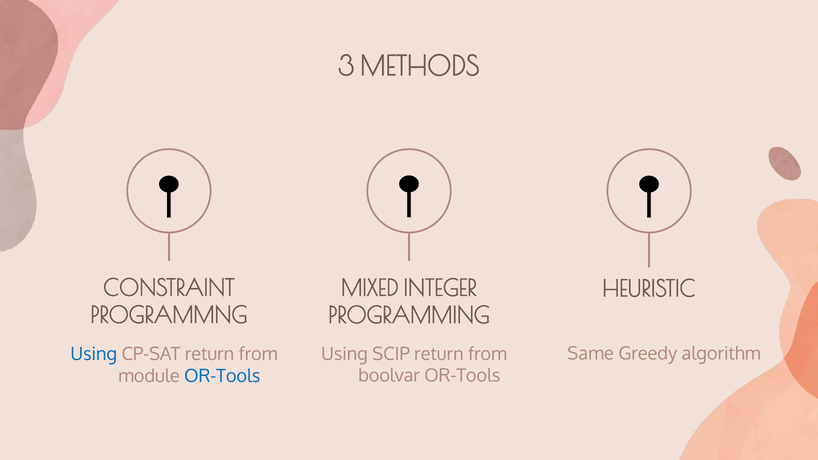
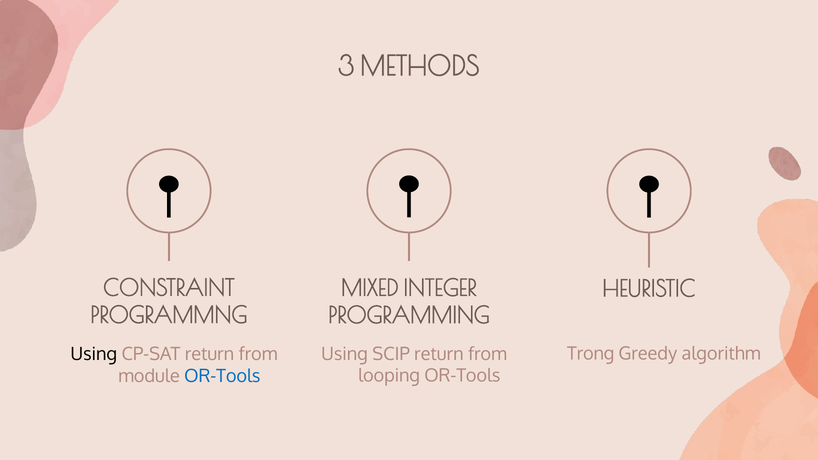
Same: Same -> Trong
Using at (94, 355) colour: blue -> black
boolvar: boolvar -> looping
